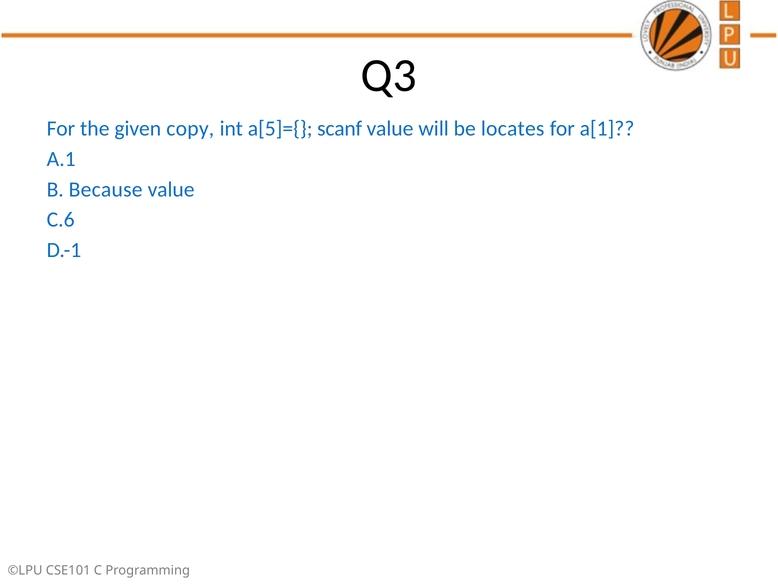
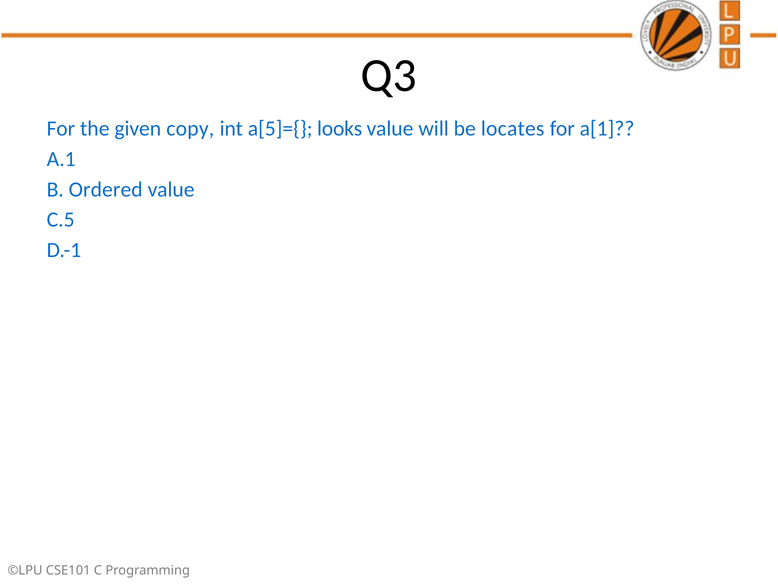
scanf: scanf -> looks
Because: Because -> Ordered
C.6: C.6 -> C.5
